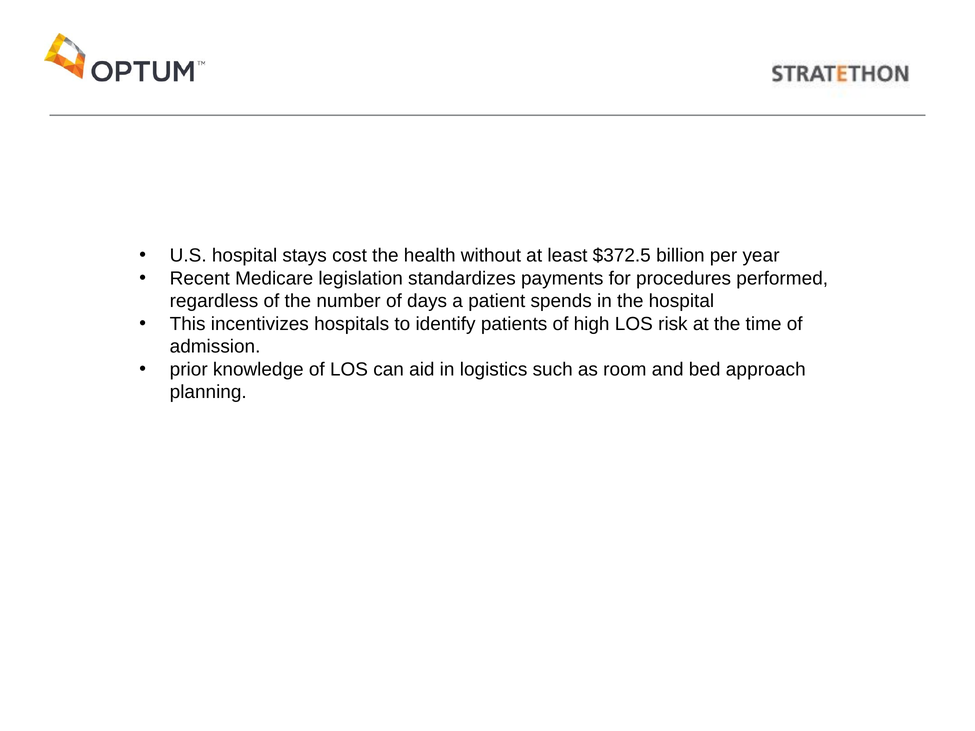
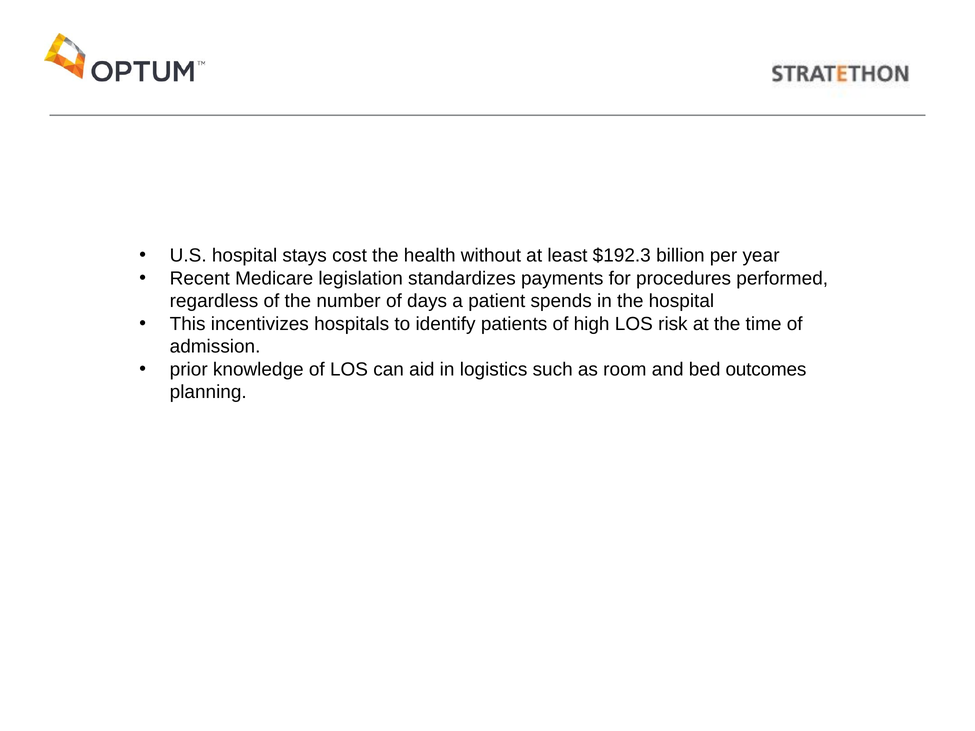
$372.5: $372.5 -> $192.3
approach: approach -> outcomes
